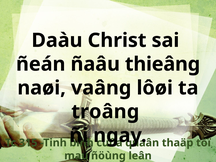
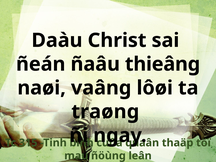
troâng: troâng -> traøng
